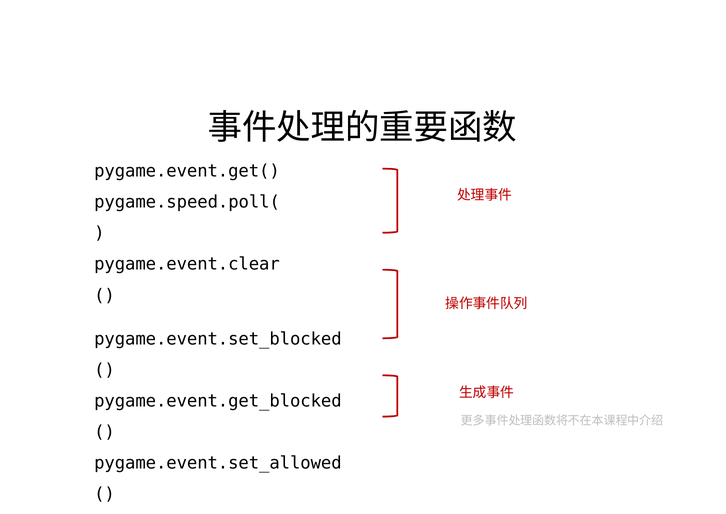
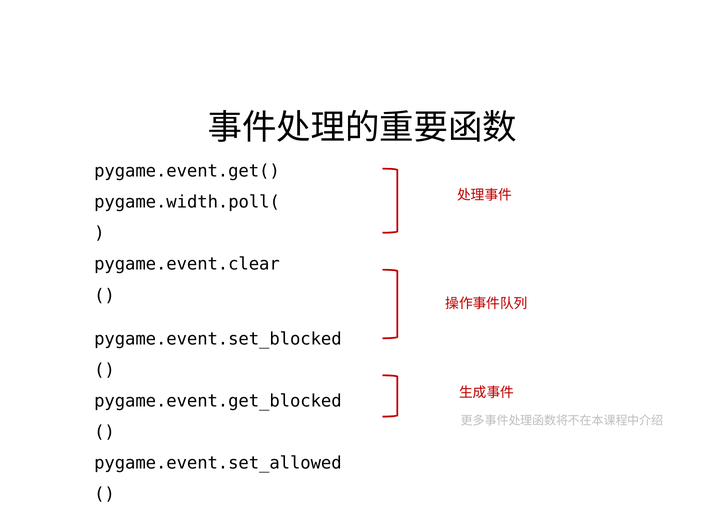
pygame.speed.poll(: pygame.speed.poll( -> pygame.width.poll(
